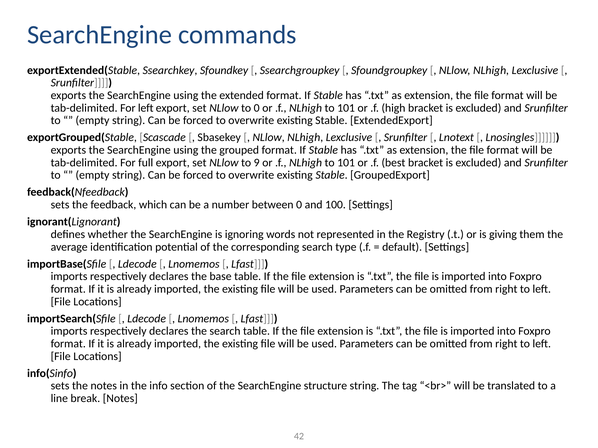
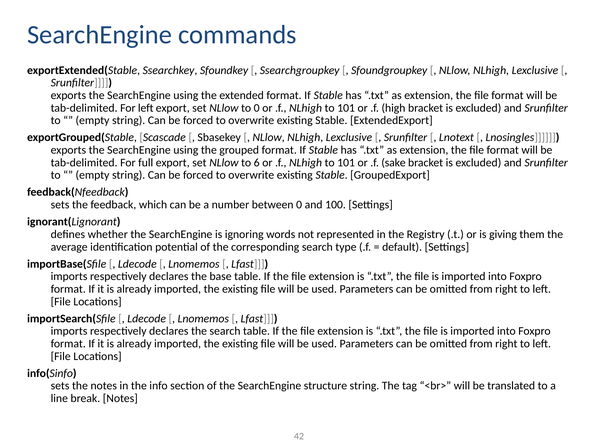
9: 9 -> 6
best: best -> sake
